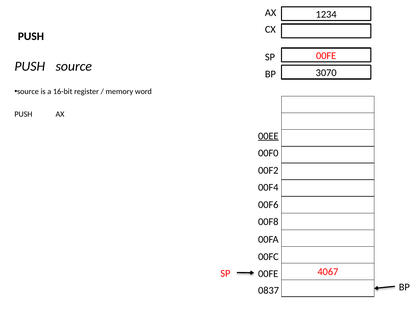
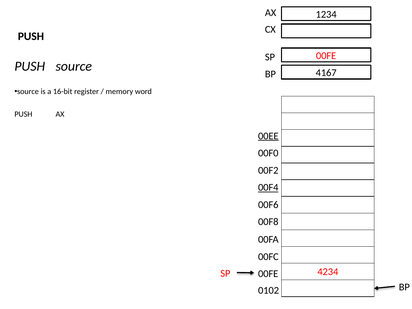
3070: 3070 -> 4167
00F4 underline: none -> present
4067: 4067 -> 4234
0837: 0837 -> 0102
